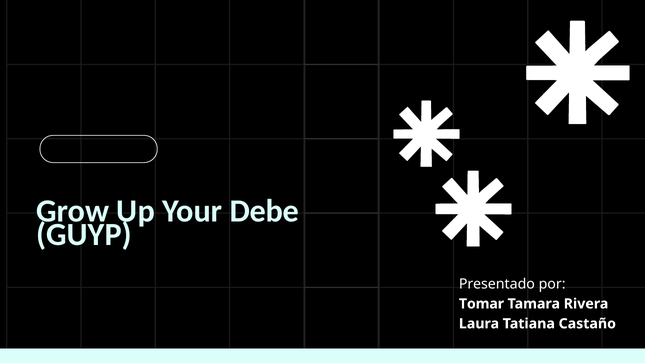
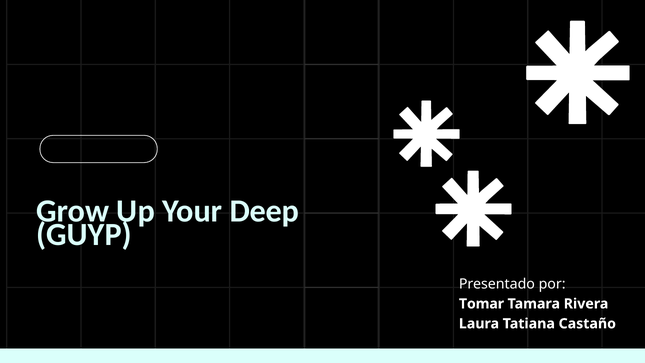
Debe: Debe -> Deep
